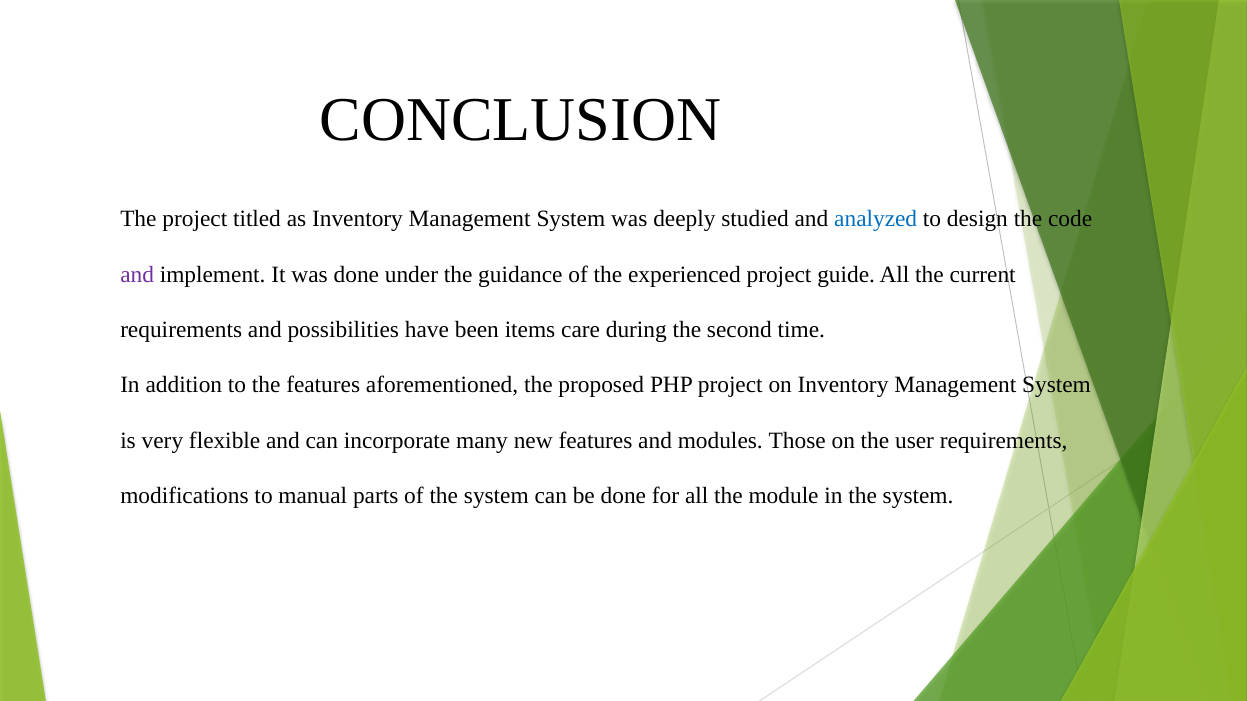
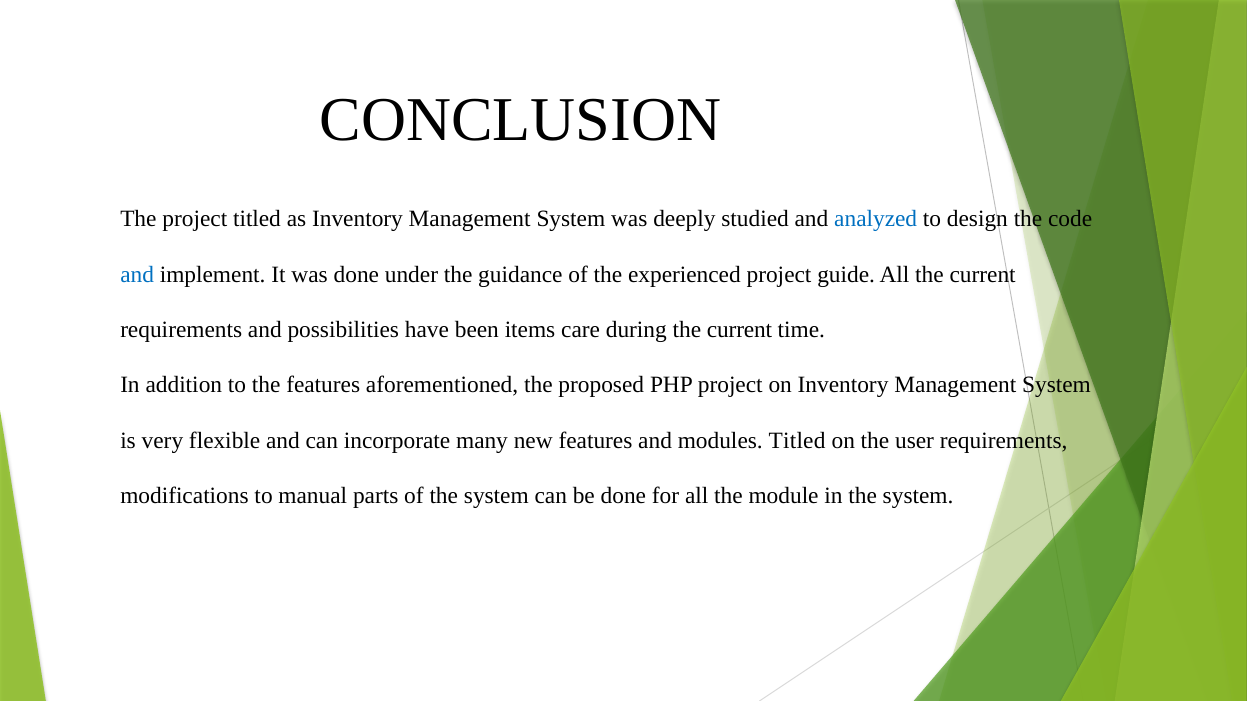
and at (137, 275) colour: purple -> blue
during the second: second -> current
modules Those: Those -> Titled
